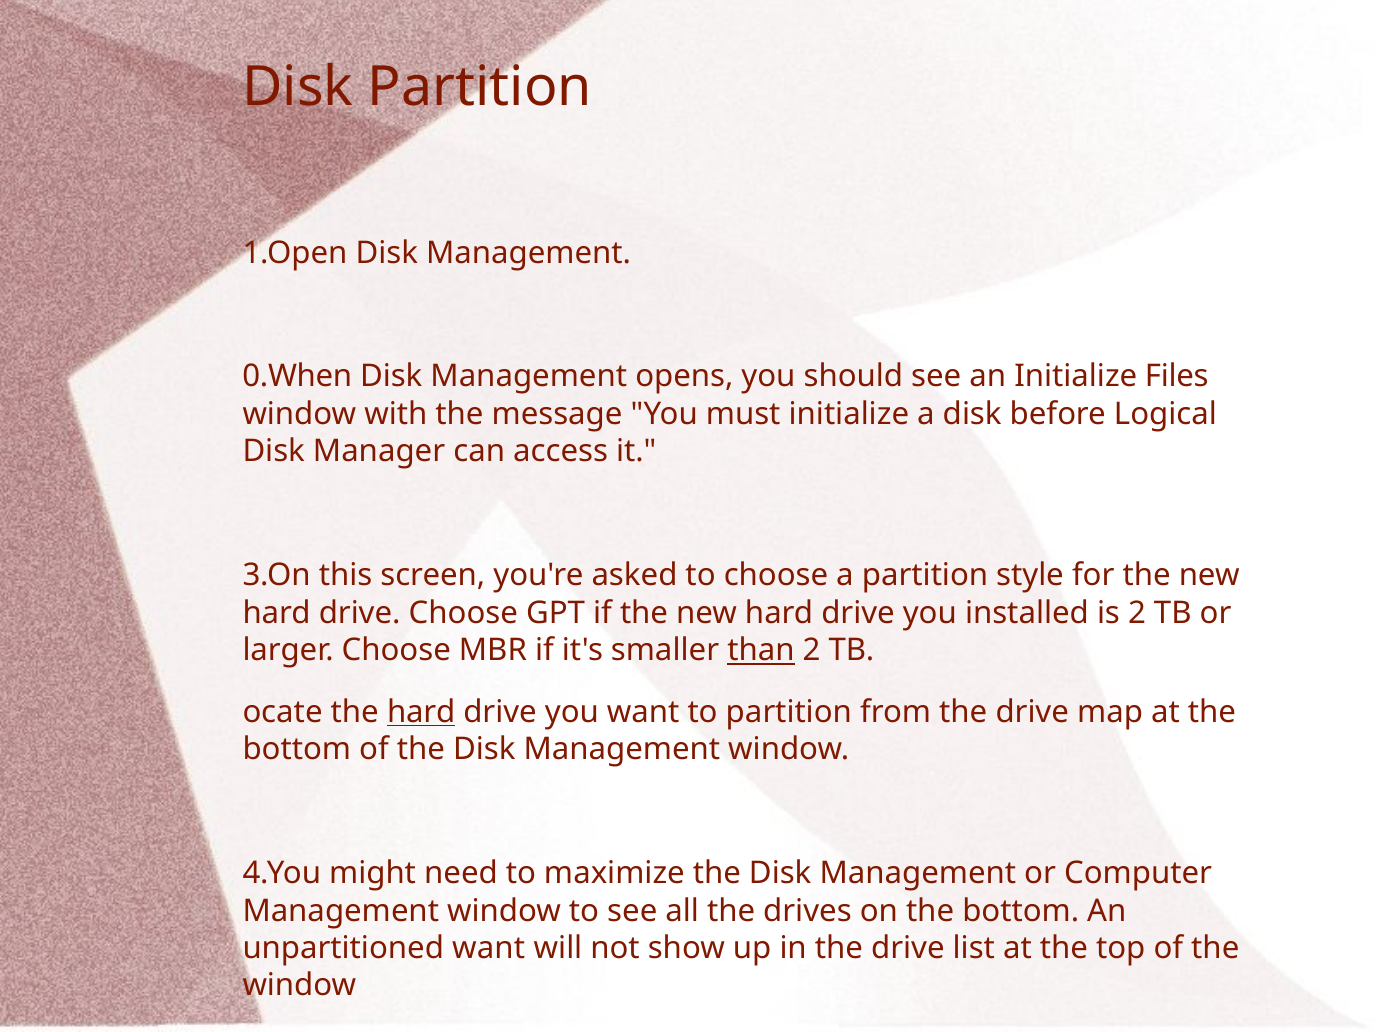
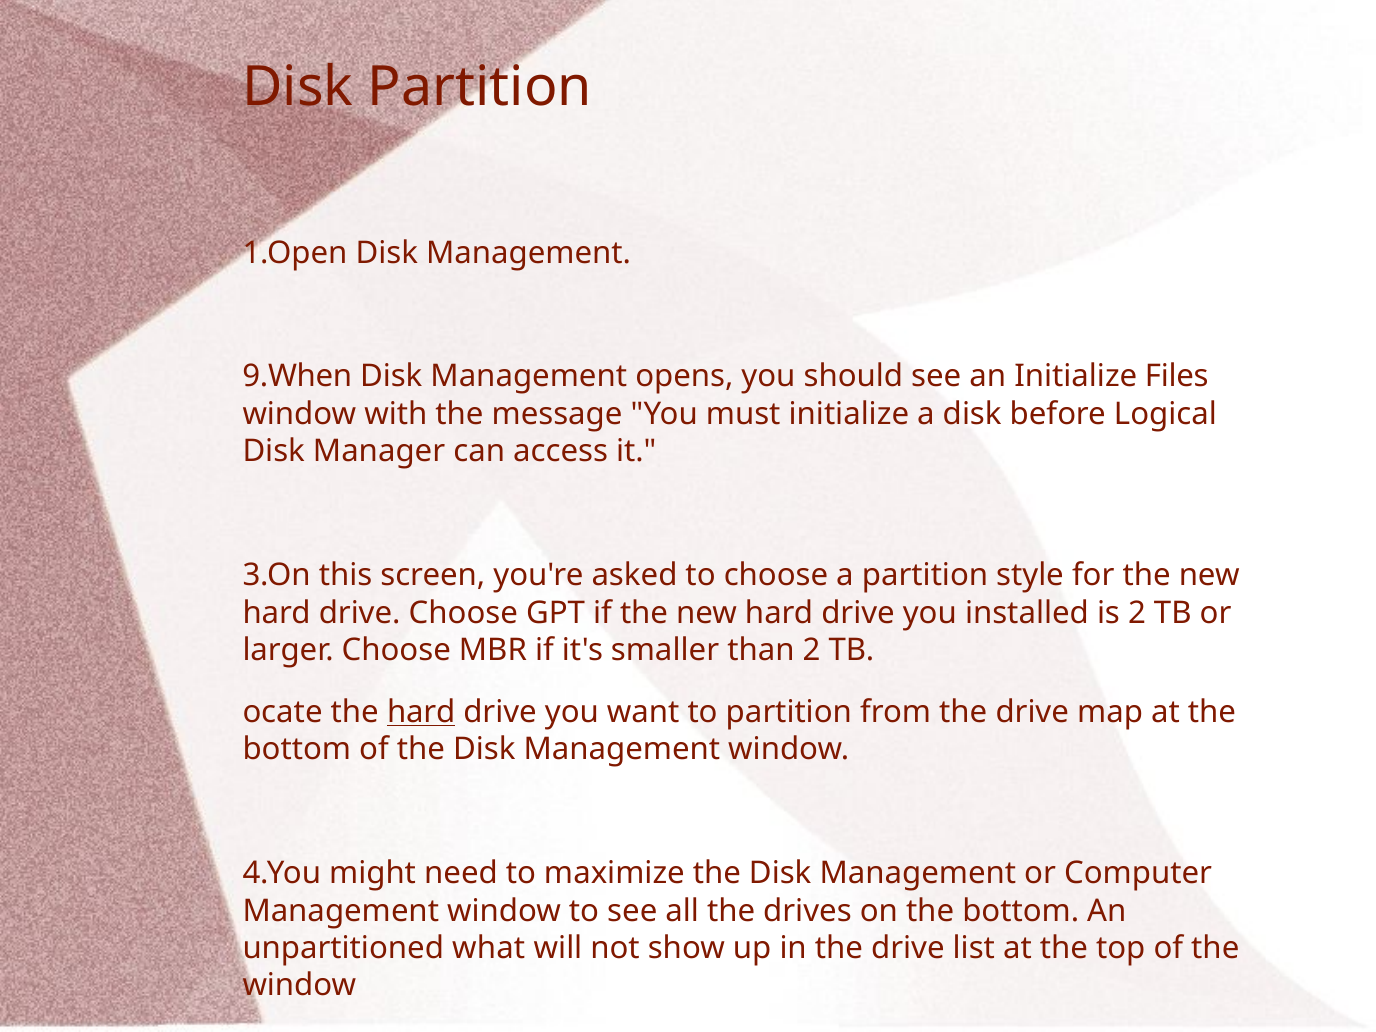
0.When: 0.When -> 9.When
than underline: present -> none
unpartitioned want: want -> what
